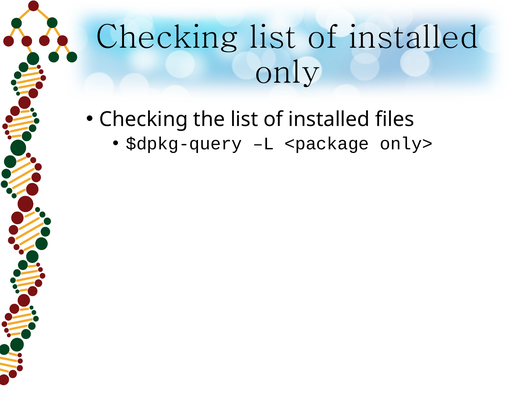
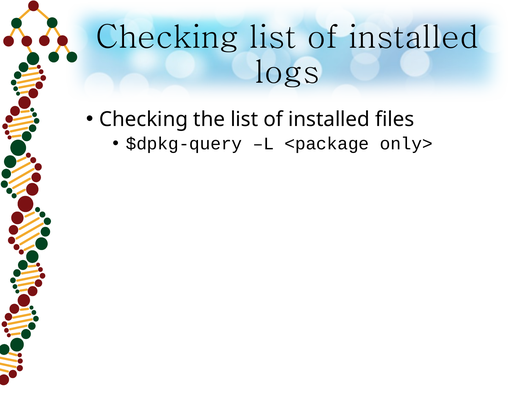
only: only -> logs
